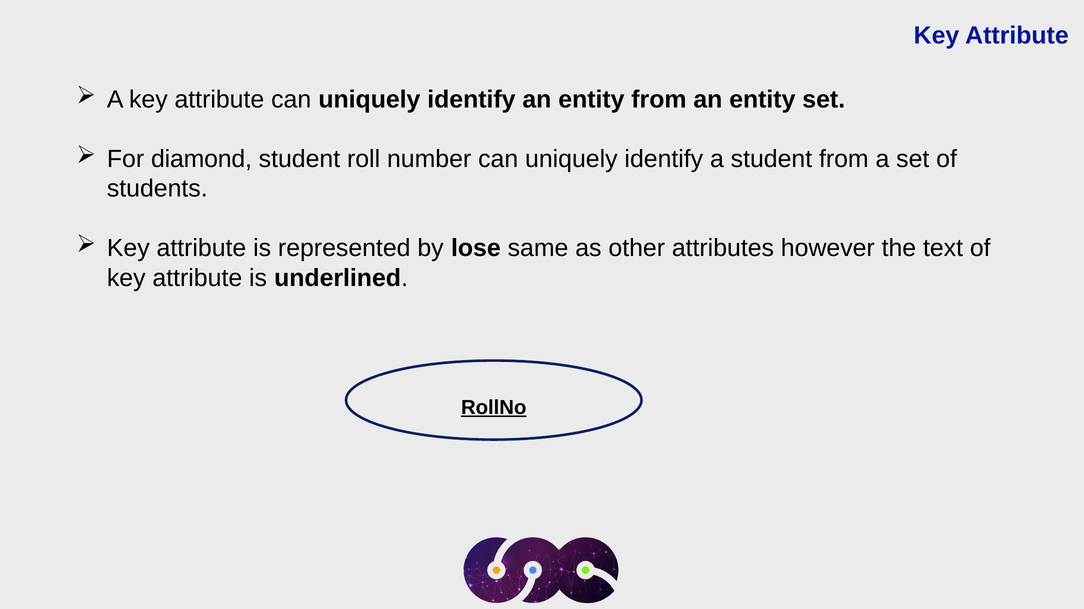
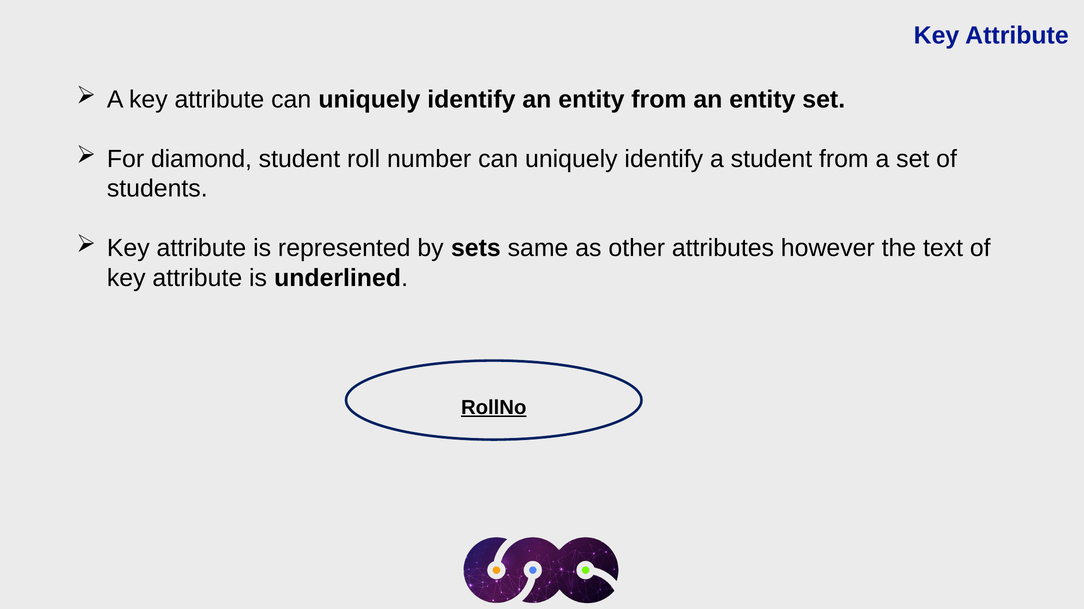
lose: lose -> sets
